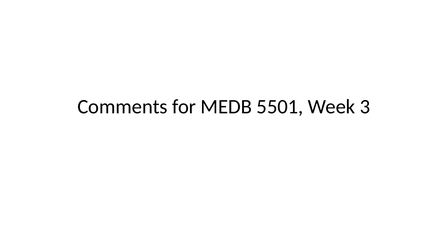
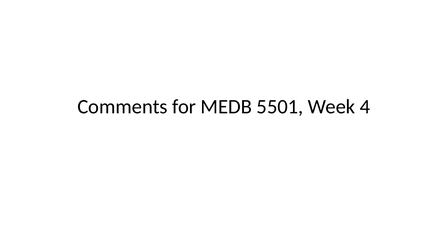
3: 3 -> 4
